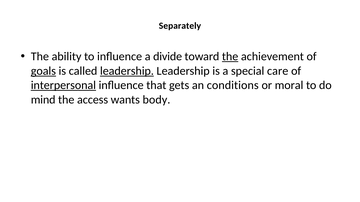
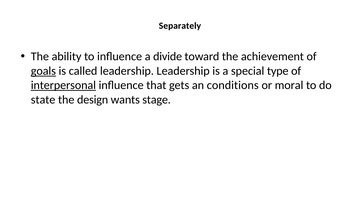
the at (230, 57) underline: present -> none
leadership at (127, 71) underline: present -> none
care: care -> type
mind: mind -> state
access: access -> design
body: body -> stage
